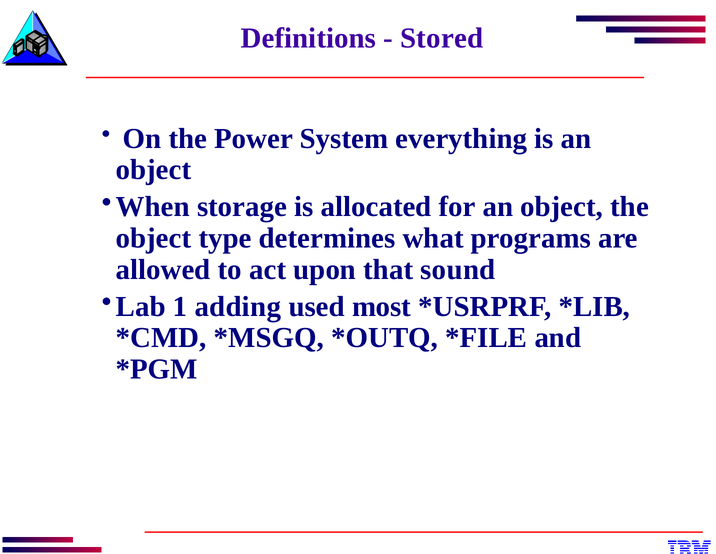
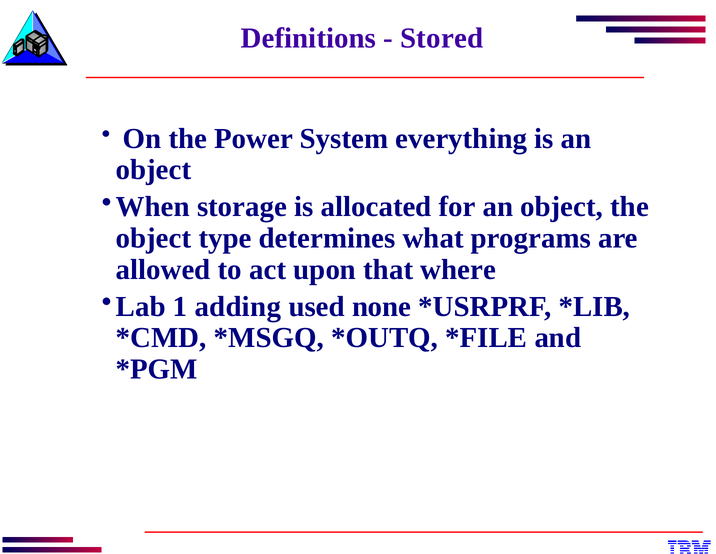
sound: sound -> where
most: most -> none
